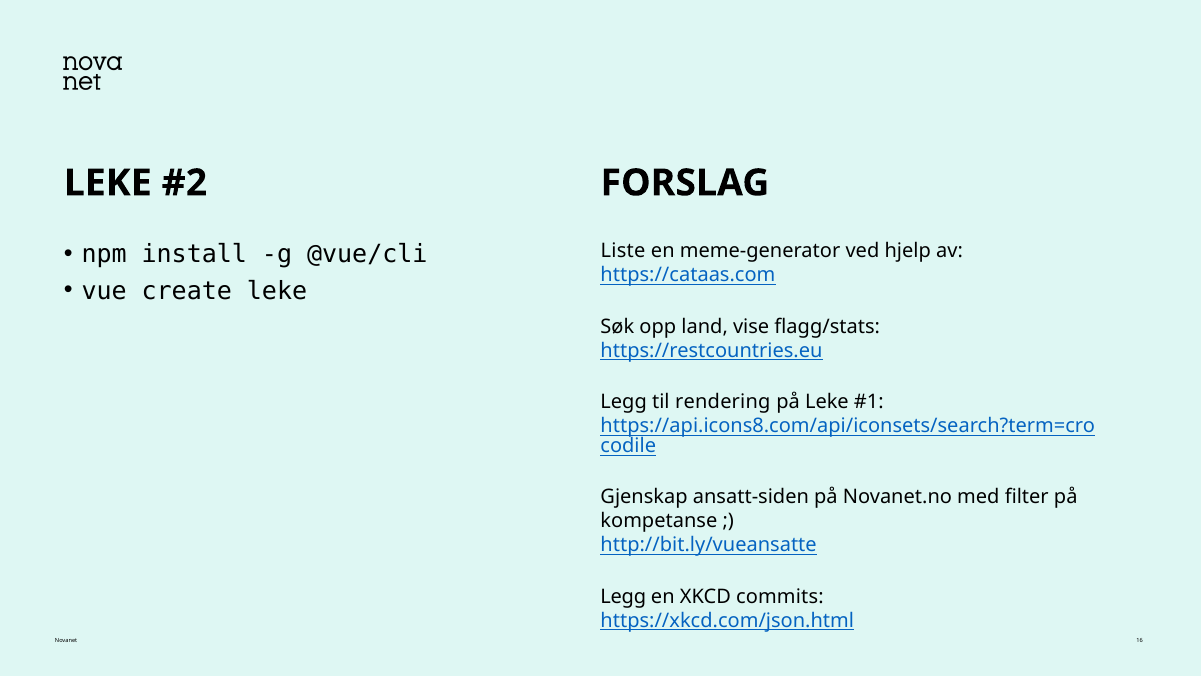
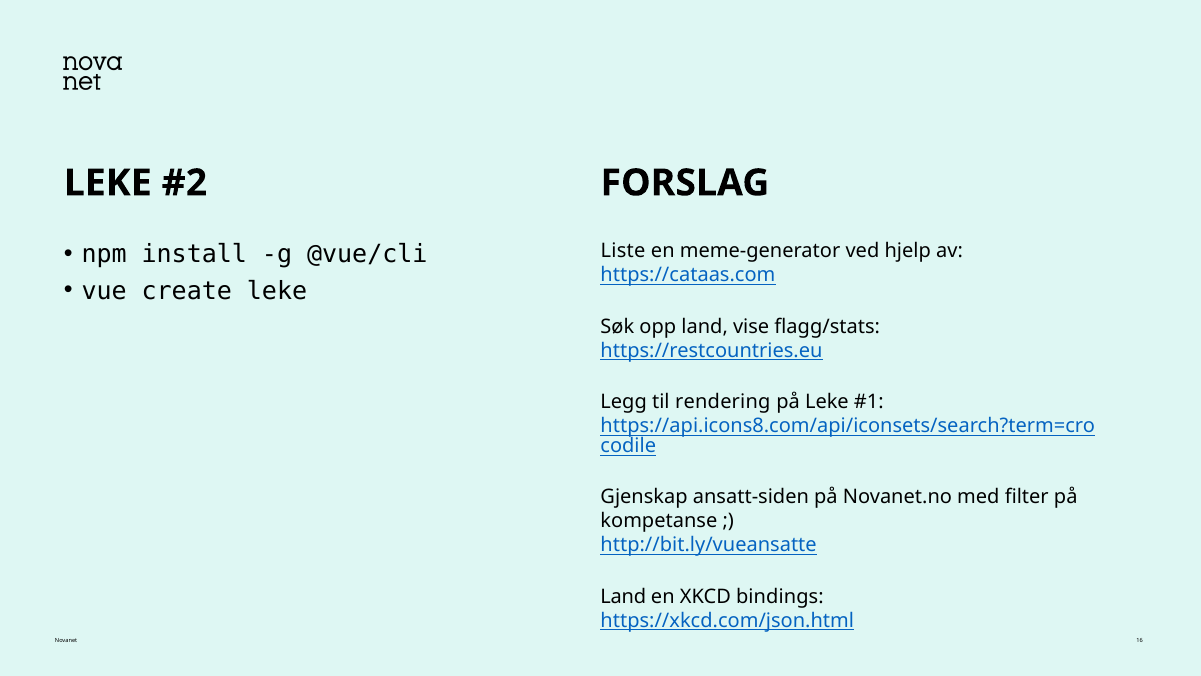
Legg at (623, 596): Legg -> Land
commits: commits -> bindings
